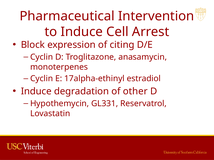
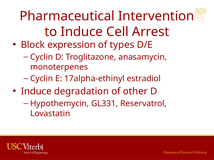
citing: citing -> types
